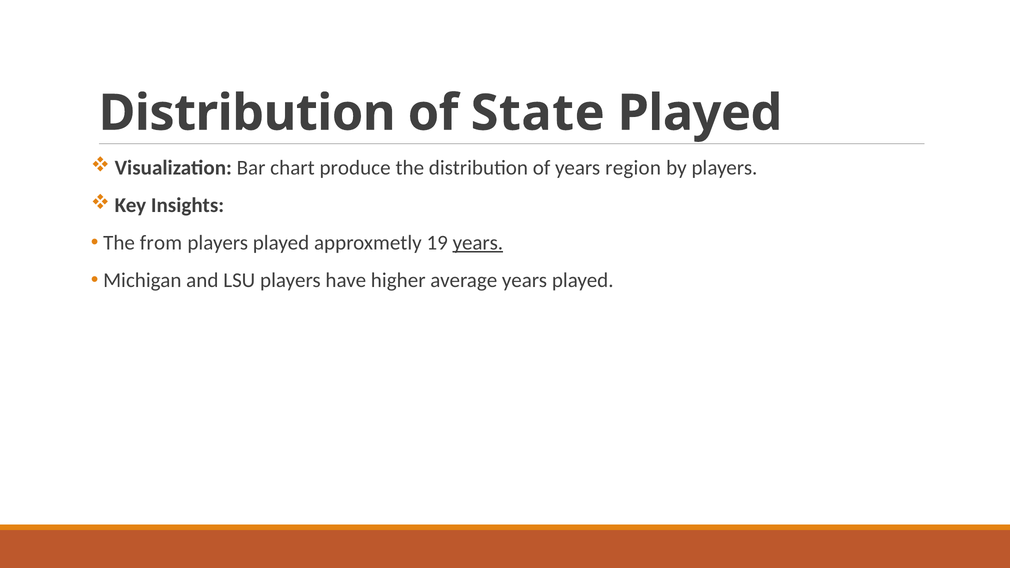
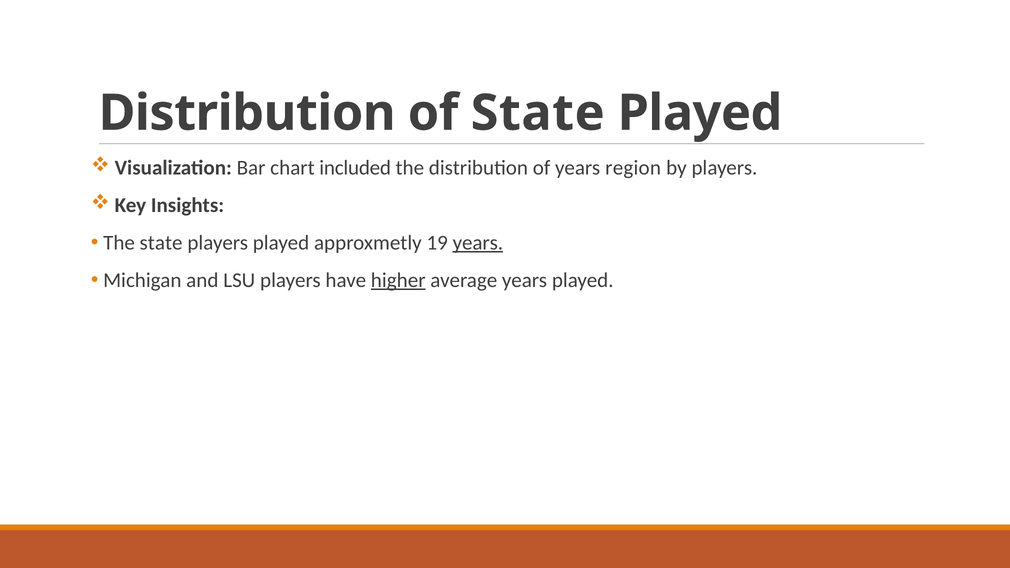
produce: produce -> included
The from: from -> state
higher underline: none -> present
